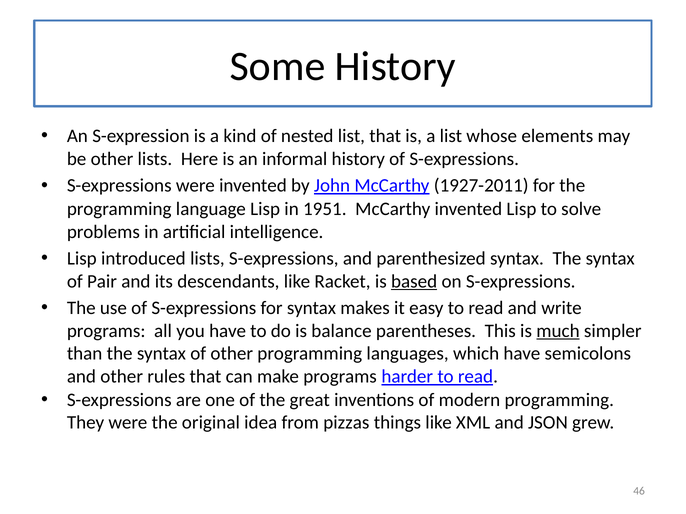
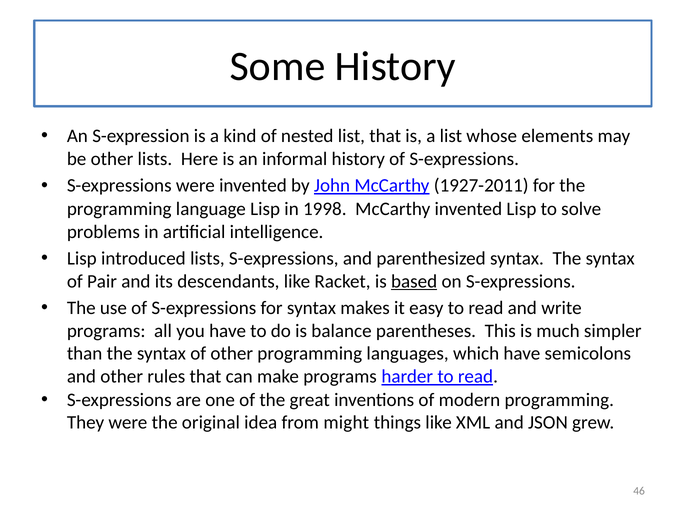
1951: 1951 -> 1998
much underline: present -> none
pizzas: pizzas -> might
